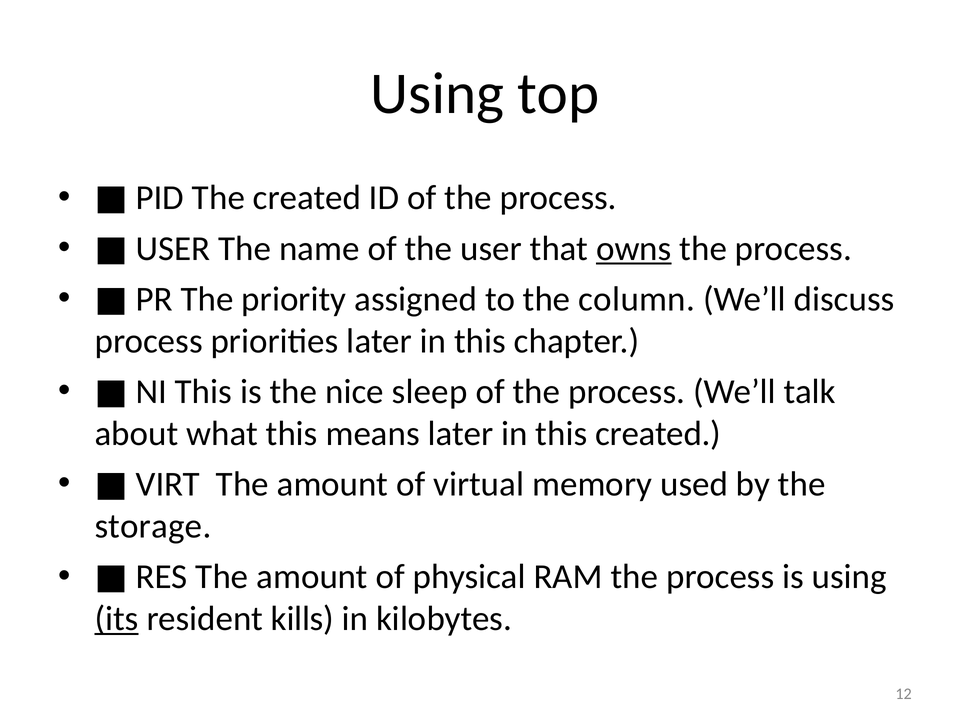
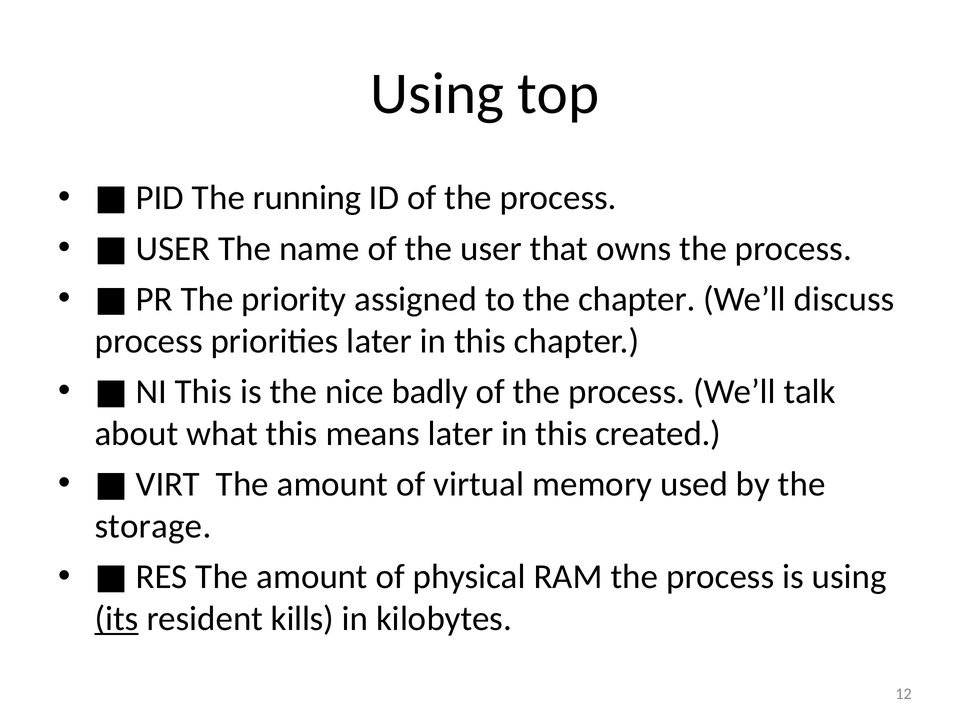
The created: created -> running
owns underline: present -> none
the column: column -> chapter
sleep: sleep -> badly
